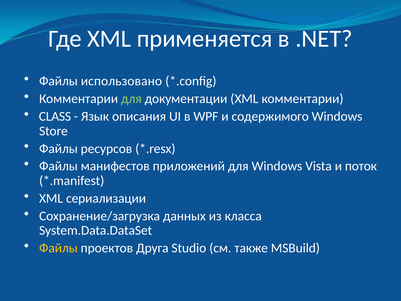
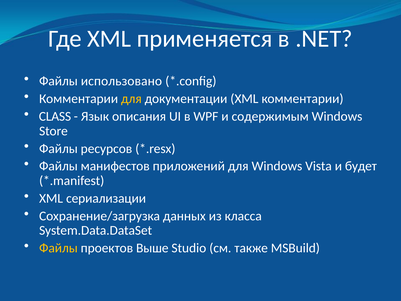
для at (131, 99) colour: light green -> yellow
содержимого: содержимого -> содержимым
поток: поток -> будет
Друга: Друга -> Выше
